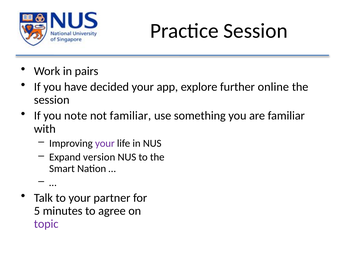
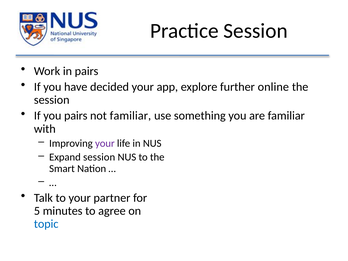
you note: note -> pairs
Expand version: version -> session
topic colour: purple -> blue
